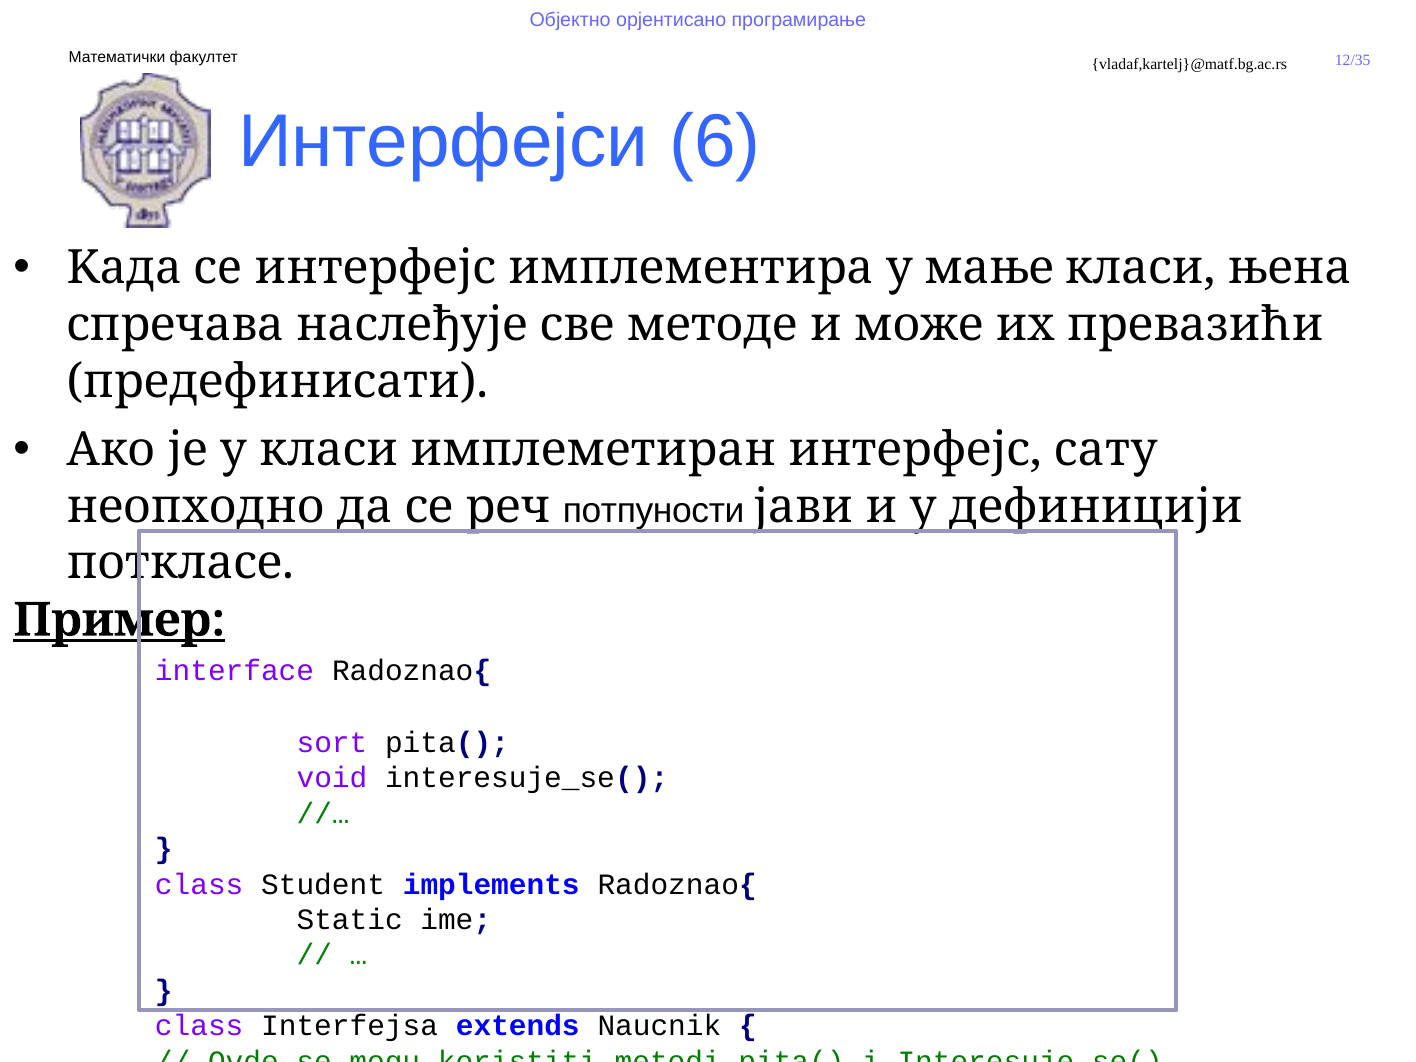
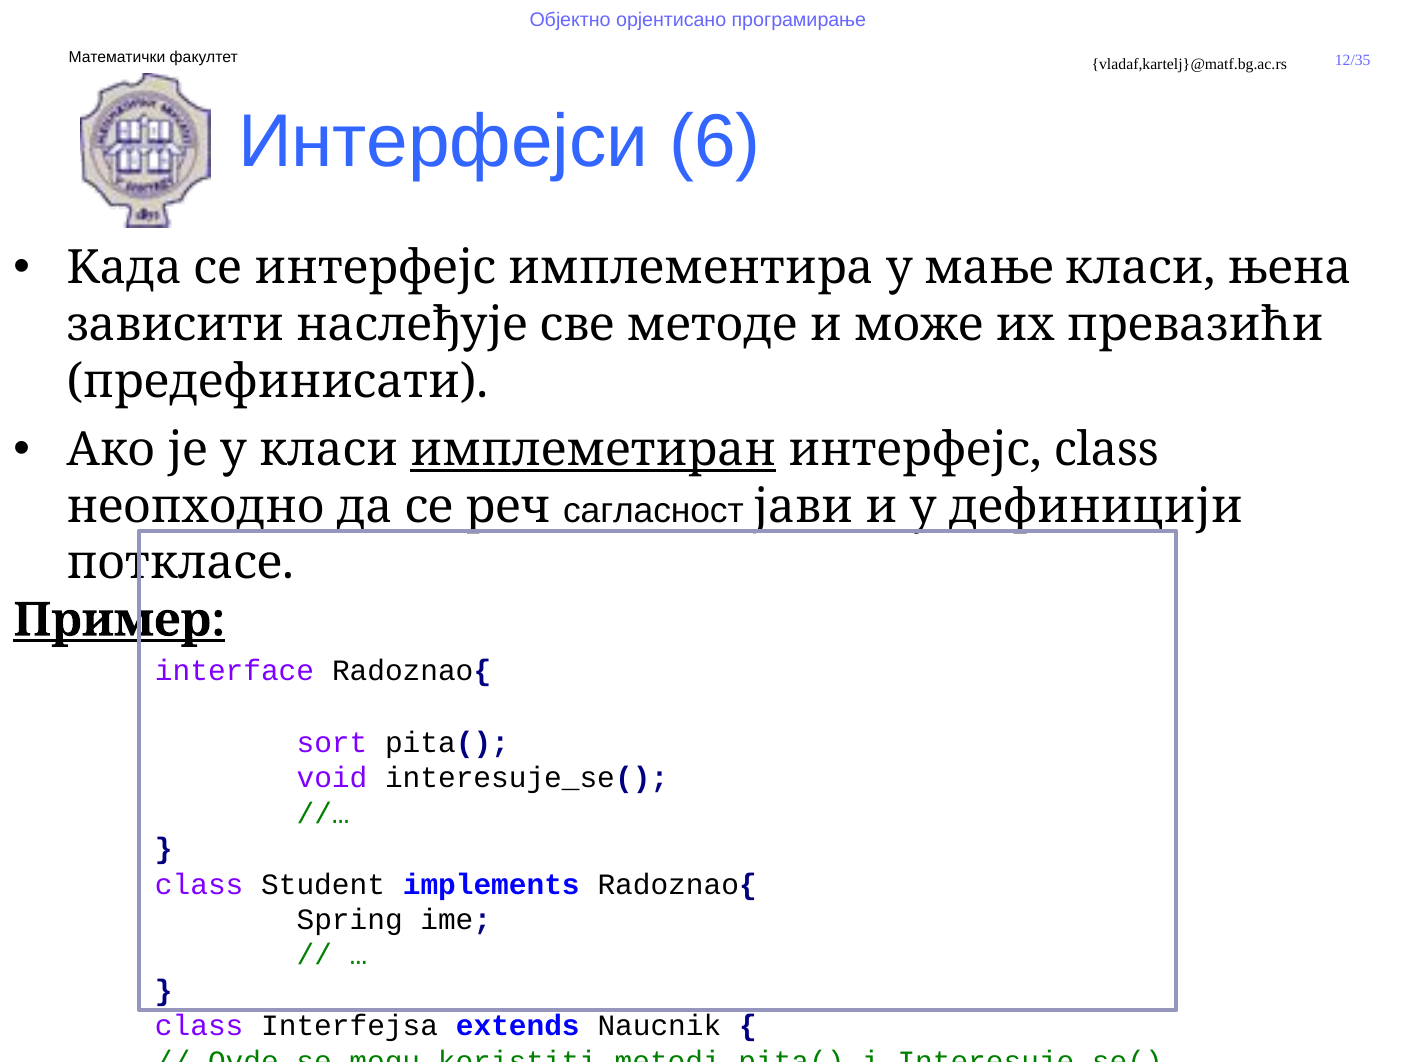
спречава: спречава -> зависити
имплеметиран underline: none -> present
интерфејс сату: сату -> class
потпуности: потпуности -> сагласност
Static: Static -> Spring
